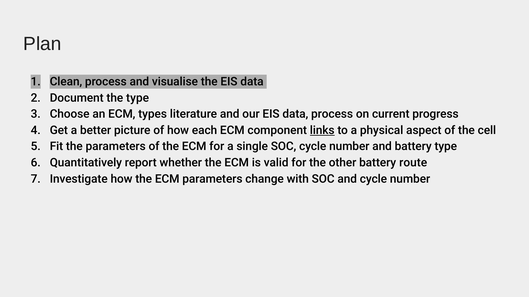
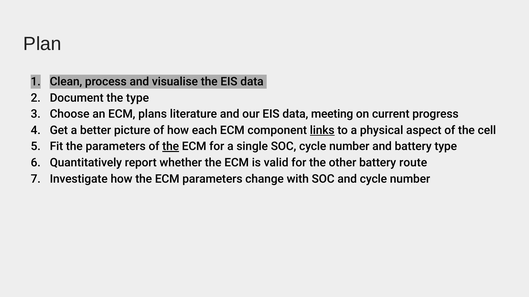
types: types -> plans
data process: process -> meeting
the at (171, 147) underline: none -> present
